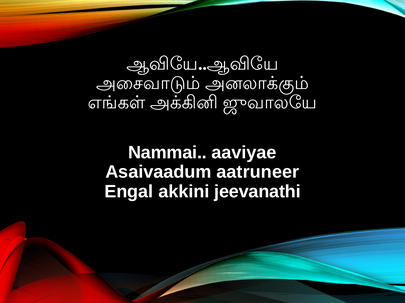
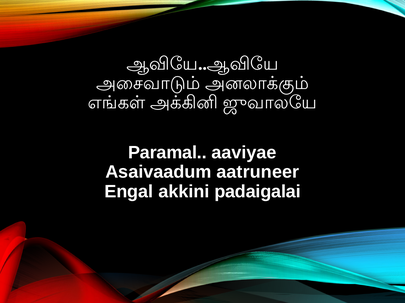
Nammai: Nammai -> Paramal
jeevanathi: jeevanathi -> padaigalai
